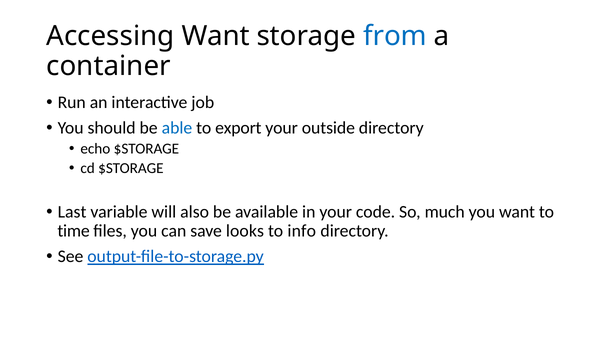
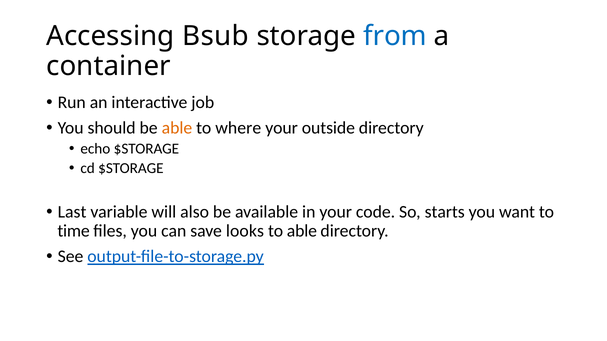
Accessing Want: Want -> Bsub
able at (177, 128) colour: blue -> orange
export: export -> where
much: much -> starts
to info: info -> able
